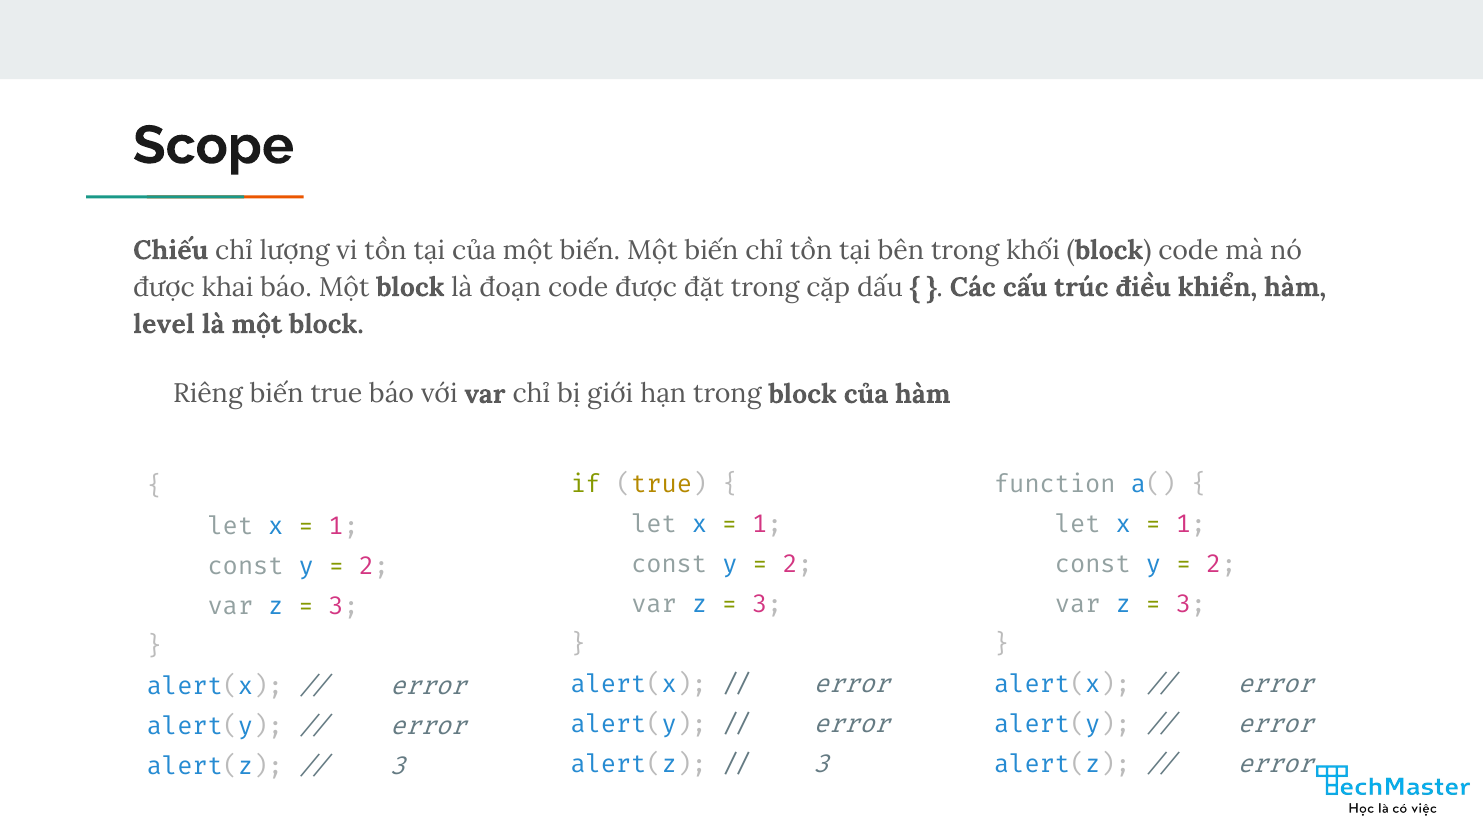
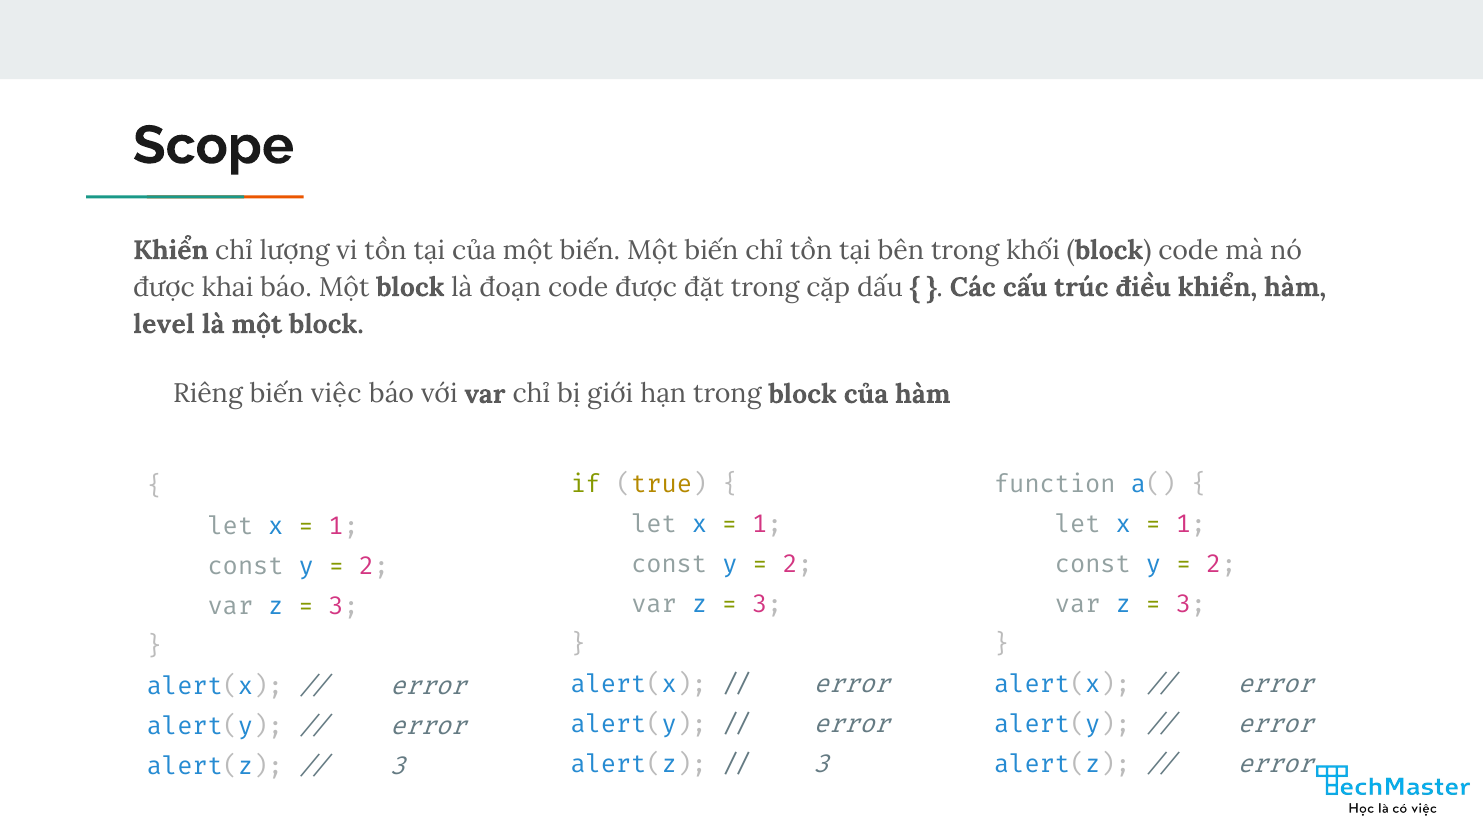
Chiếu at (171, 250): Chiếu -> Khiển
biến true: true -> việc
